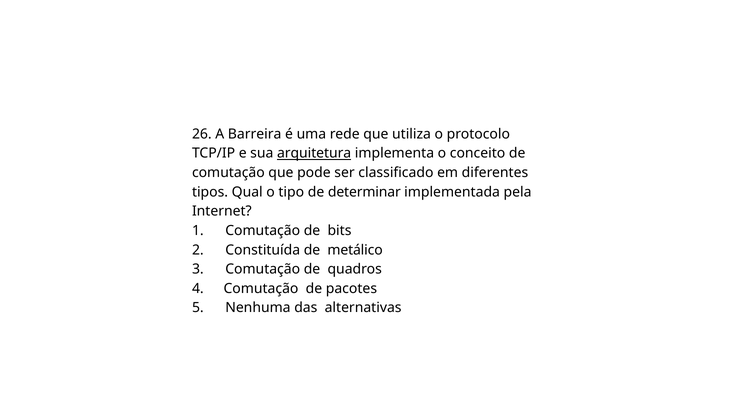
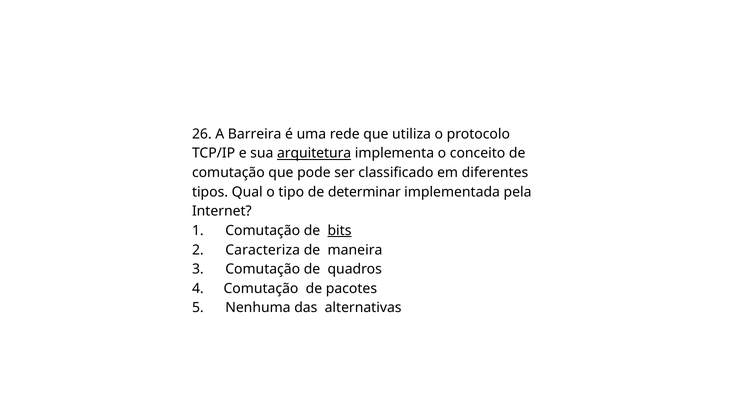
bits underline: none -> present
Constituída: Constituída -> Caracteriza
metálico: metálico -> maneira
